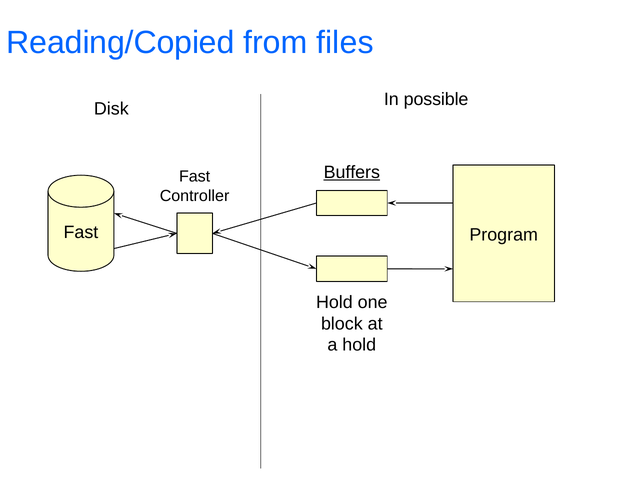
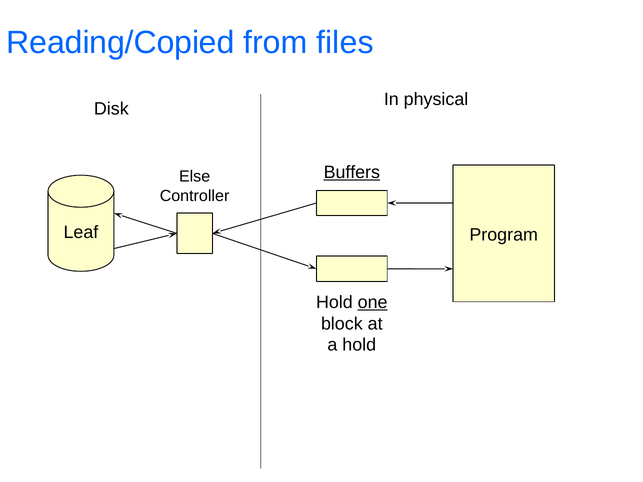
possible: possible -> physical
Fast at (195, 177): Fast -> Else
Fast at (81, 233): Fast -> Leaf
one underline: none -> present
